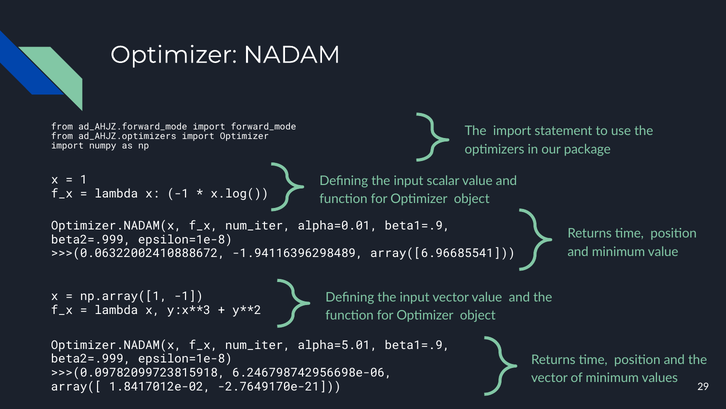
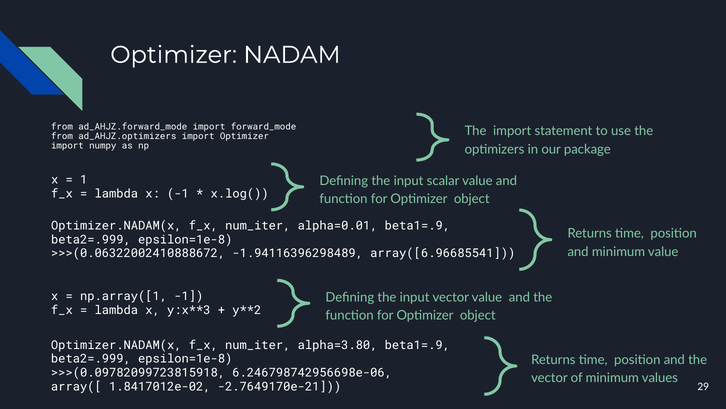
alpha=5.01: alpha=5.01 -> alpha=3.80
